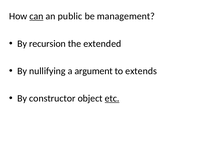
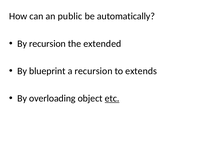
can underline: present -> none
management: management -> automatically
nullifying: nullifying -> blueprint
a argument: argument -> recursion
constructor: constructor -> overloading
